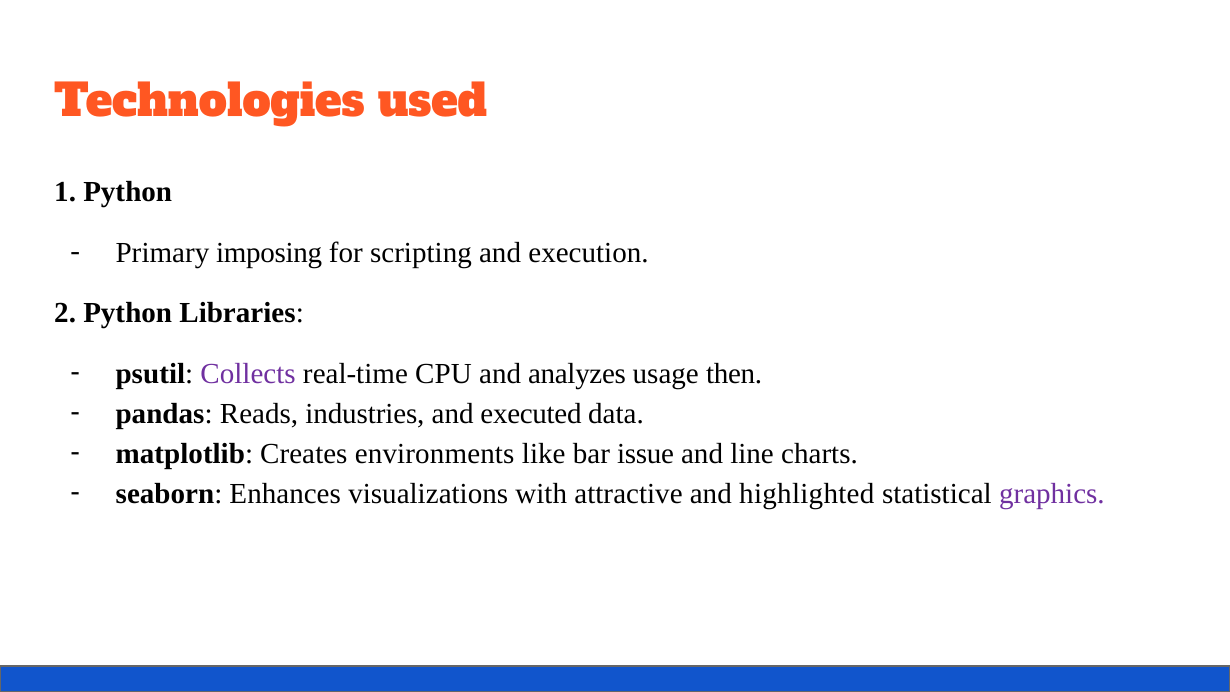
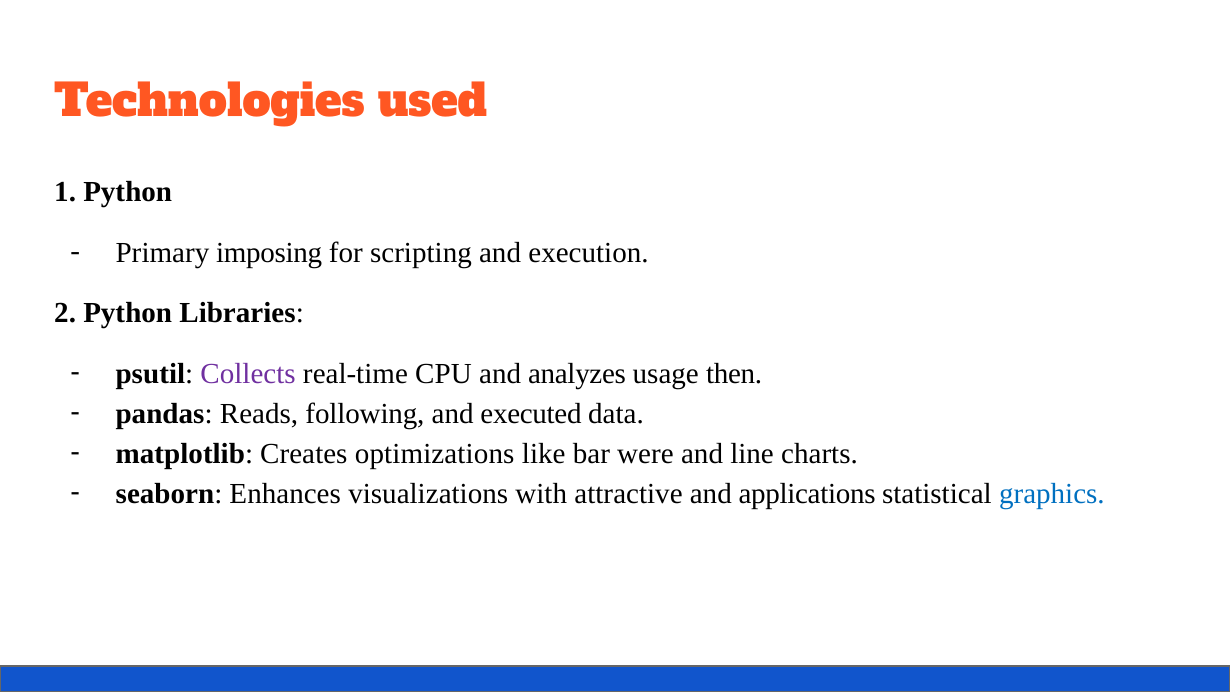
industries: industries -> following
environments: environments -> optimizations
issue: issue -> were
highlighted: highlighted -> applications
graphics colour: purple -> blue
